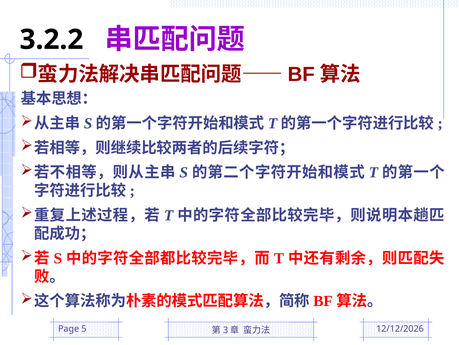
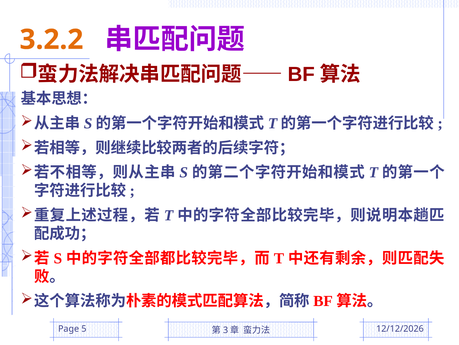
3.2.2 colour: black -> orange
